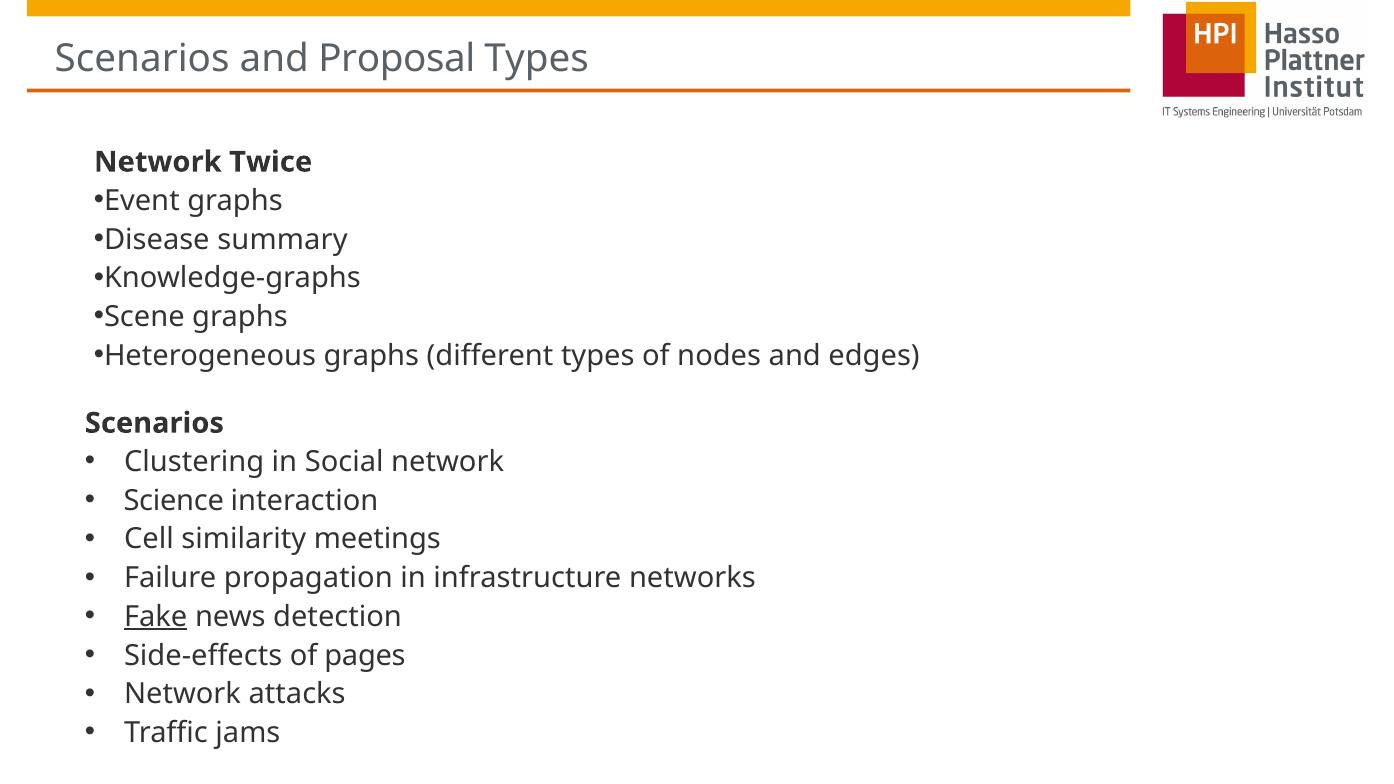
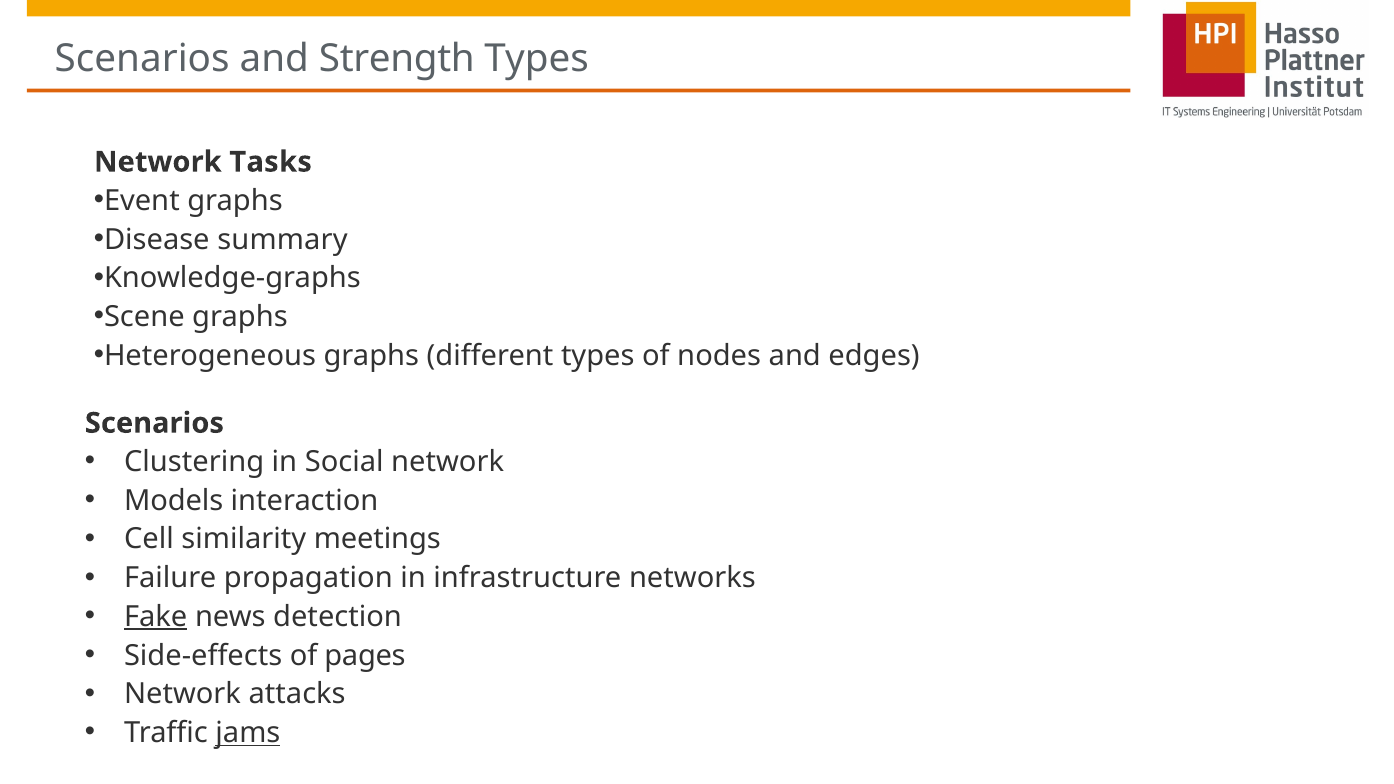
Proposal: Proposal -> Strength
Twice: Twice -> Tasks
Science: Science -> Models
jams underline: none -> present
